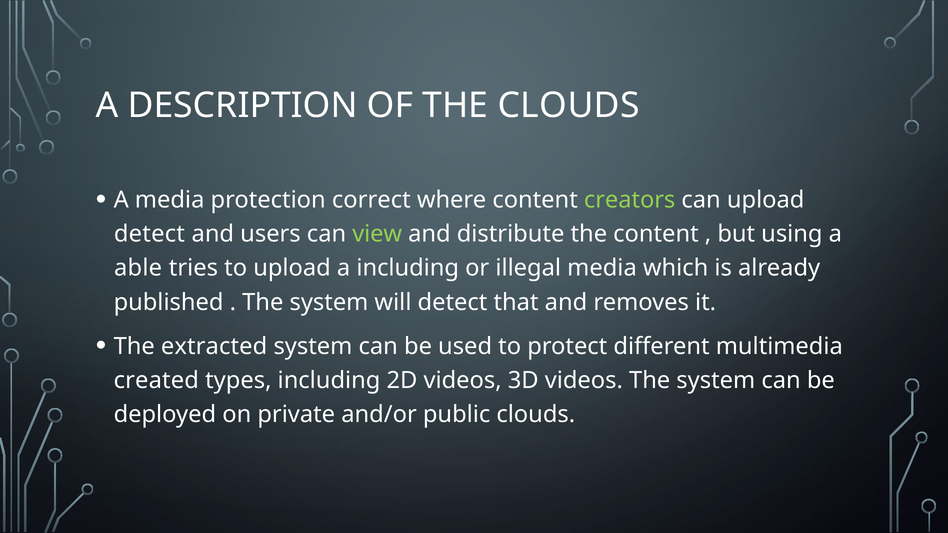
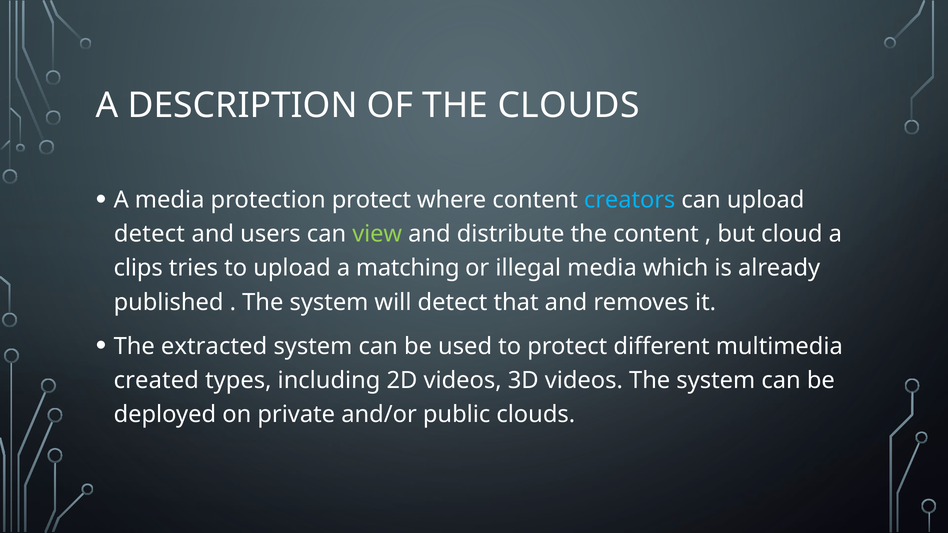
protection correct: correct -> protect
creators colour: light green -> light blue
using: using -> cloud
able: able -> clips
a including: including -> matching
